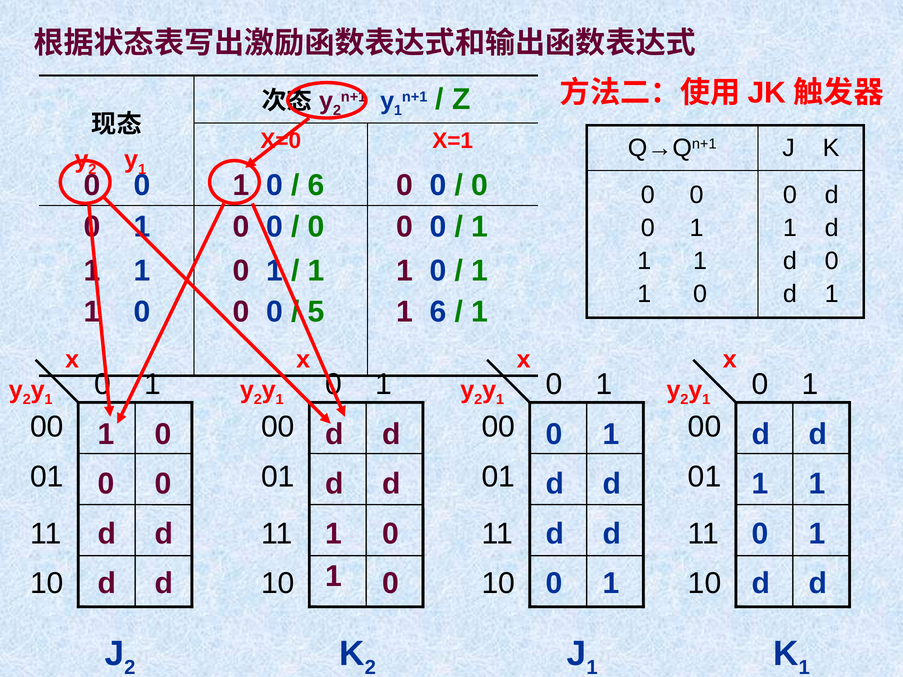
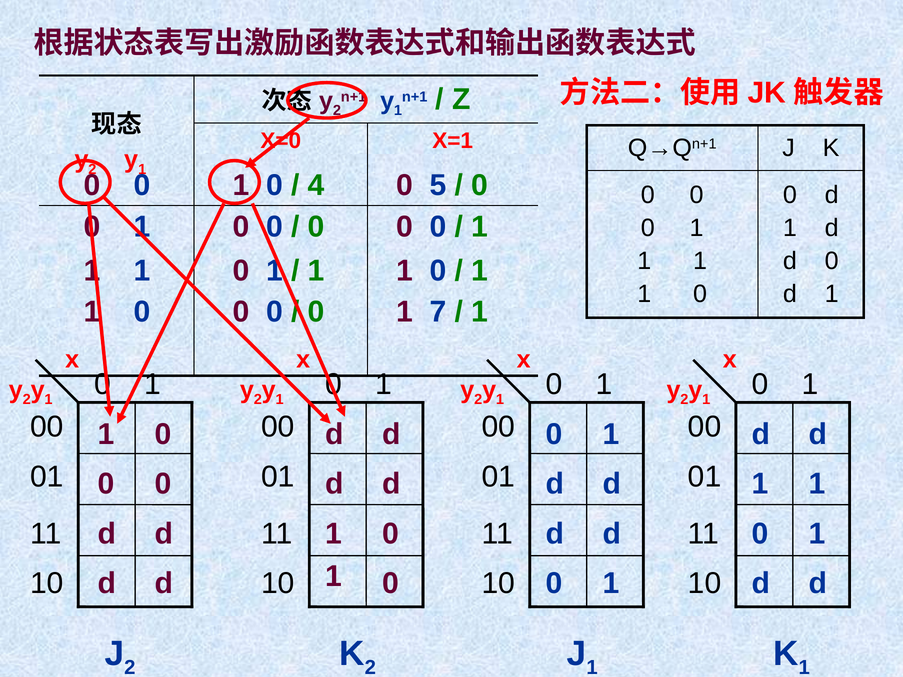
6 at (316, 186): 6 -> 4
0 at (438, 186): 0 -> 5
5 at (316, 312): 5 -> 0
1 6: 6 -> 7
